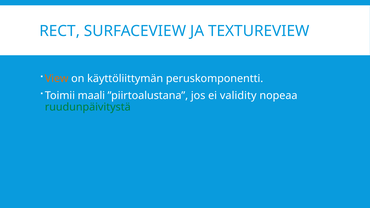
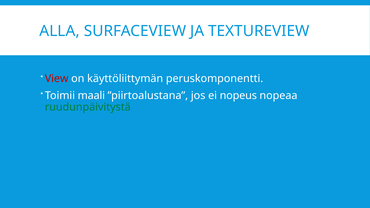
RECT: RECT -> ALLA
View colour: orange -> red
validity: validity -> nopeus
